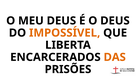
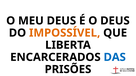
DAS colour: orange -> blue
